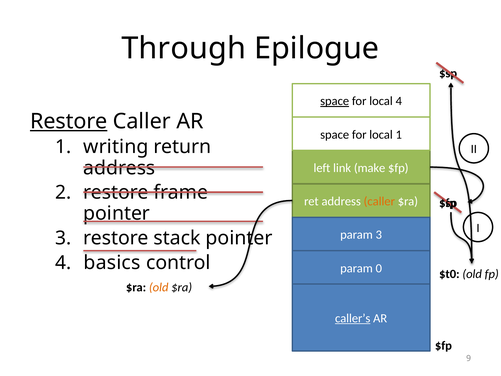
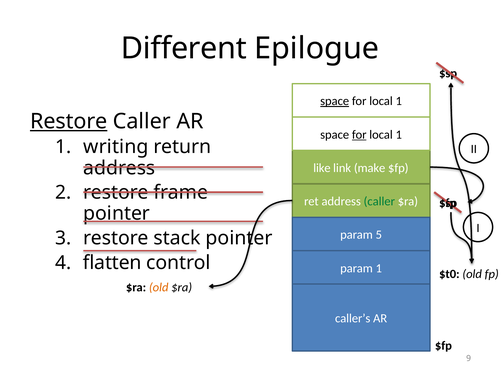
Through: Through -> Different
4 at (399, 101): 4 -> 1
for at (359, 134) underline: none -> present
left: left -> like
caller at (379, 201) colour: orange -> green
param 3: 3 -> 5
basics: basics -> flatten
param 0: 0 -> 1
caller’s underline: present -> none
